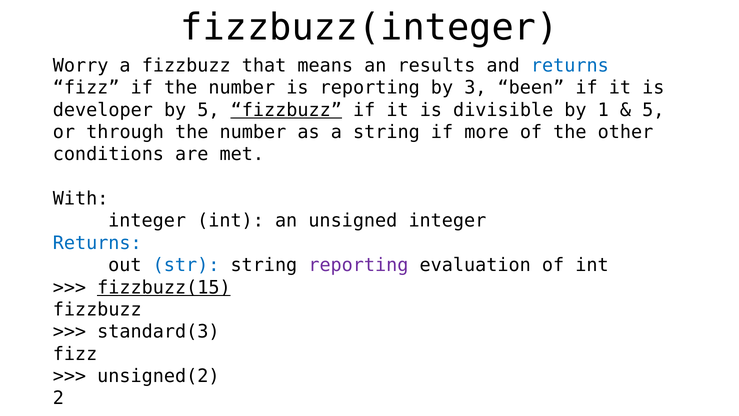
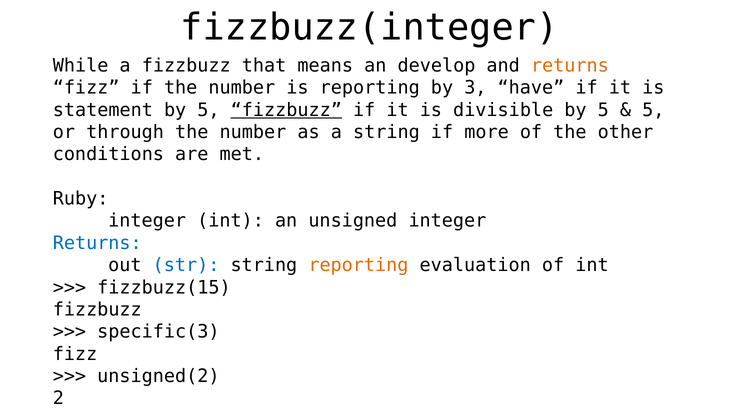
Worry: Worry -> While
results: results -> develop
returns at (570, 65) colour: blue -> orange
been: been -> have
developer: developer -> statement
divisible by 1: 1 -> 5
With: With -> Ruby
reporting at (358, 265) colour: purple -> orange
fizzbuzz(15 underline: present -> none
standard(3: standard(3 -> specific(3
